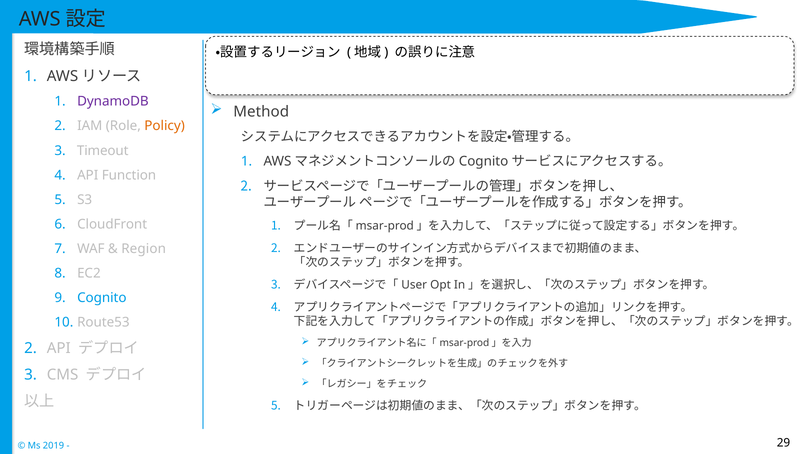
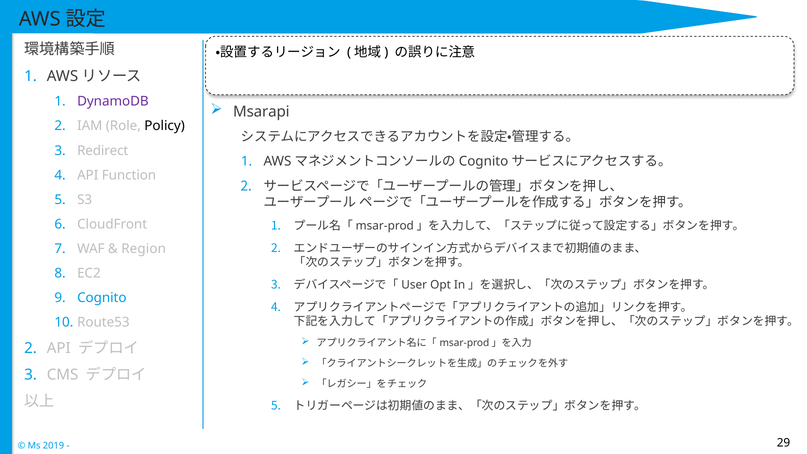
Method: Method -> Msarapi
Policy colour: orange -> black
Timeout: Timeout -> Redirect
